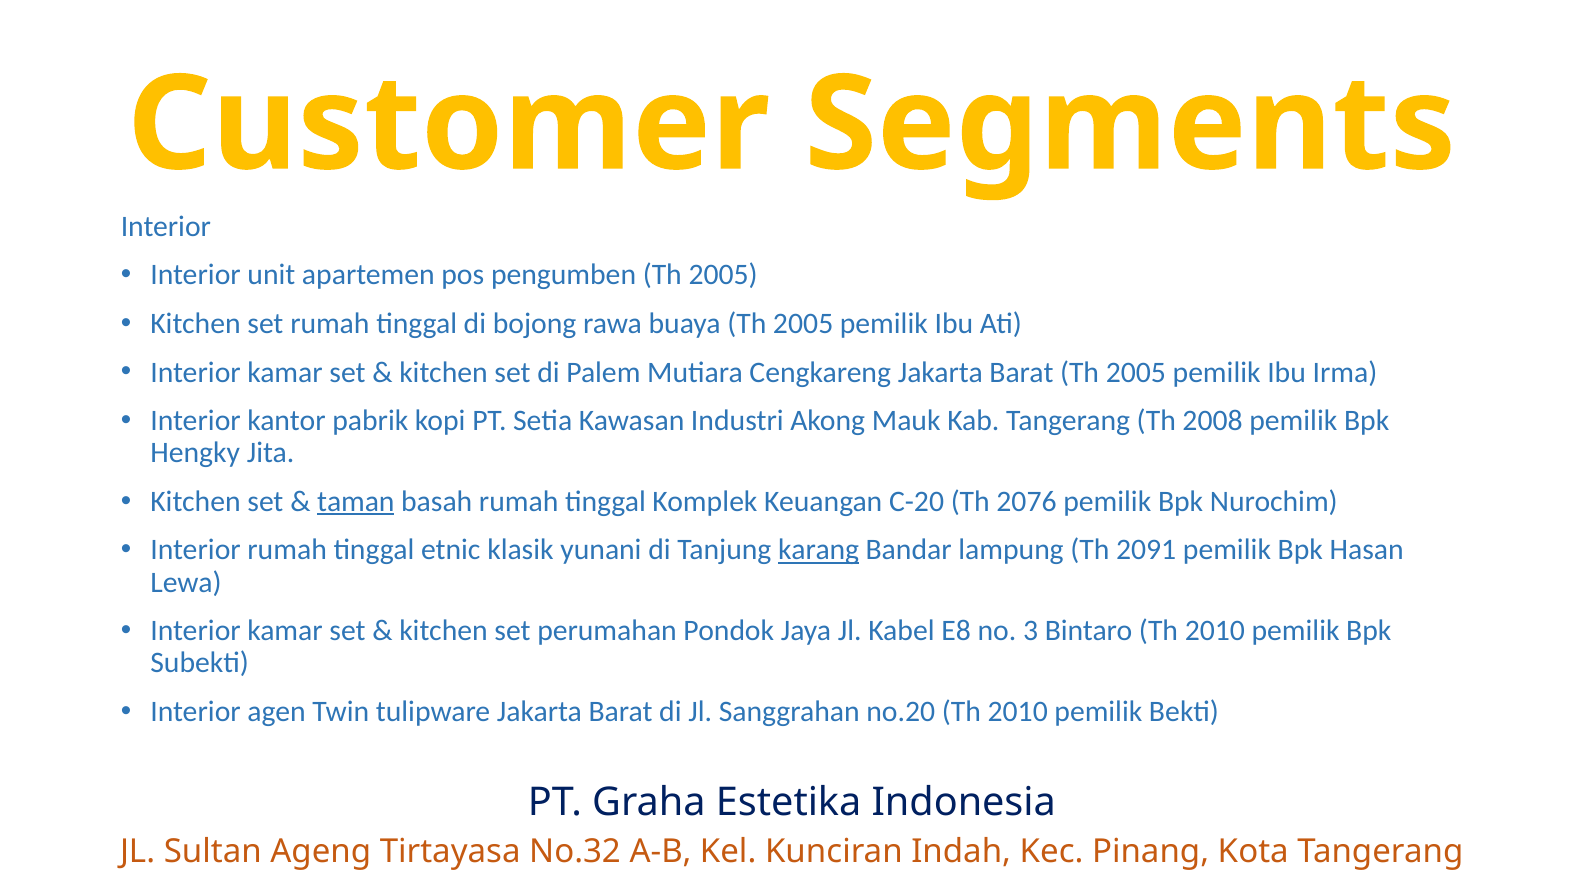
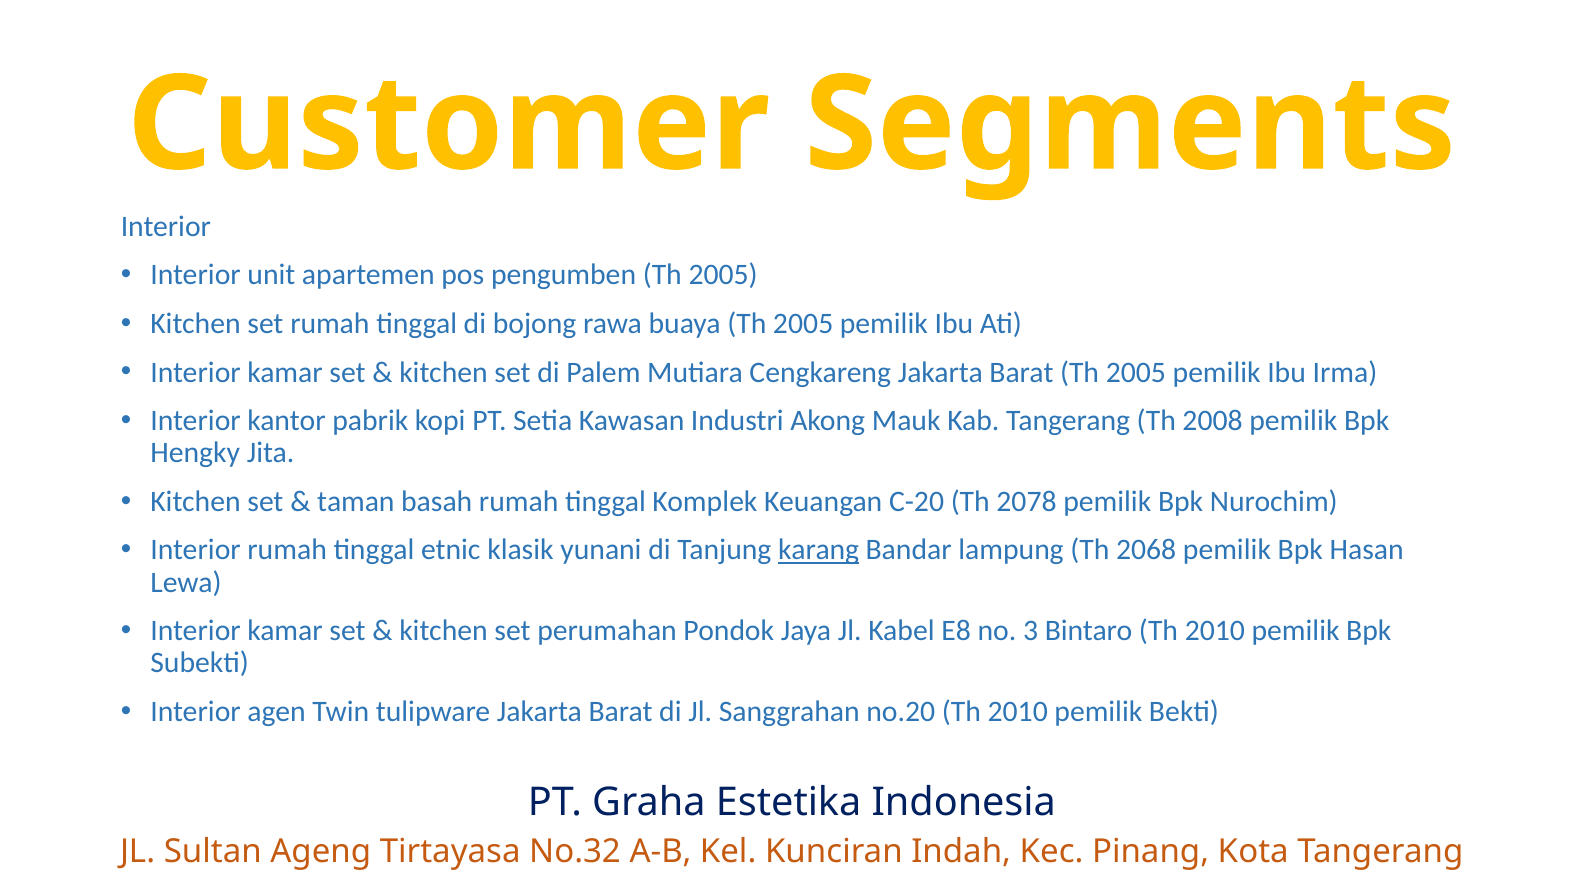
taman underline: present -> none
2076: 2076 -> 2078
2091: 2091 -> 2068
